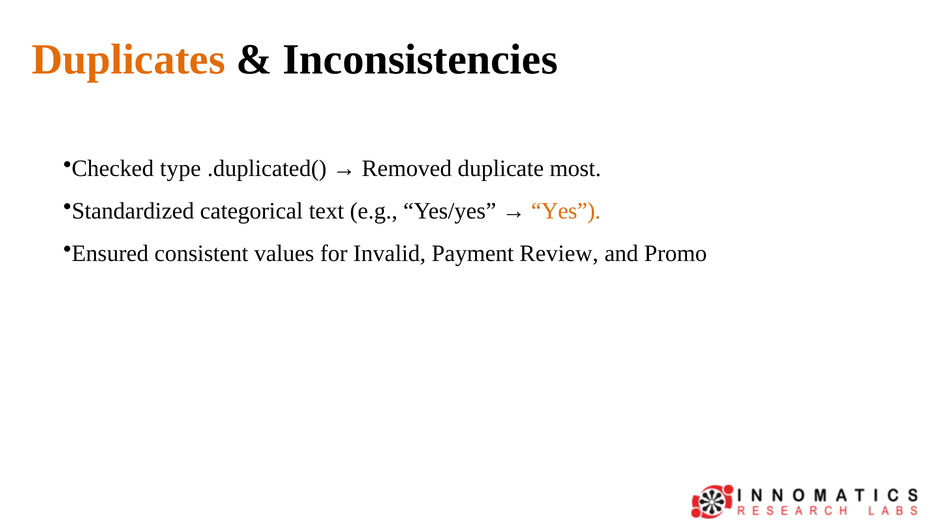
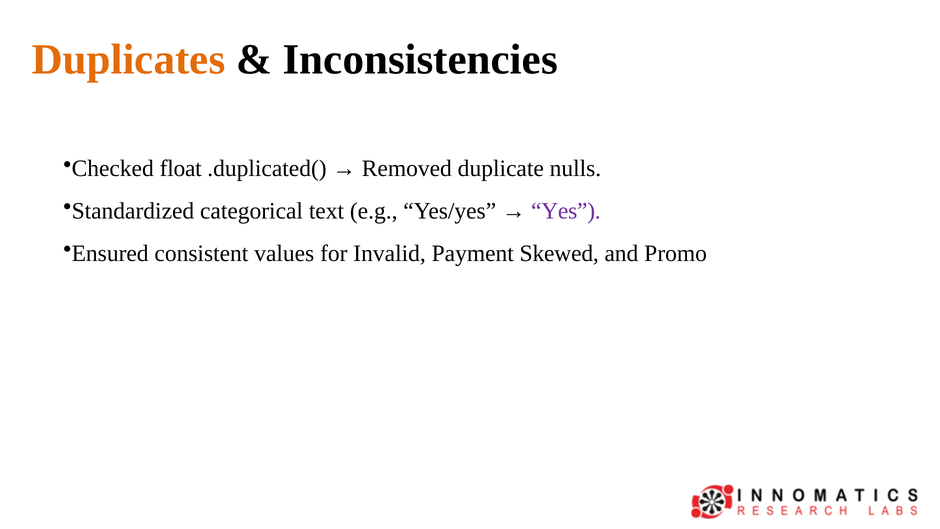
type: type -> float
most: most -> nulls
Yes colour: orange -> purple
Review: Review -> Skewed
